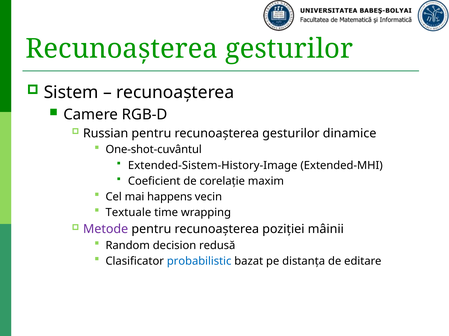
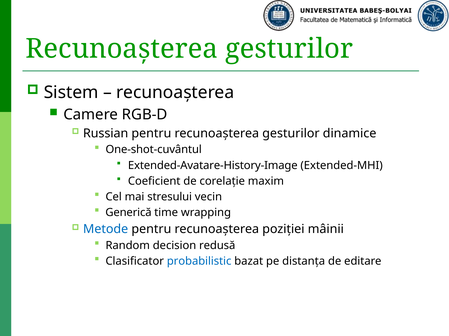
Extended-Sistem-History-Image: Extended-Sistem-History-Image -> Extended-Avatare-History-Image
happens: happens -> stresului
Textuale: Textuale -> Generică
Metode colour: purple -> blue
